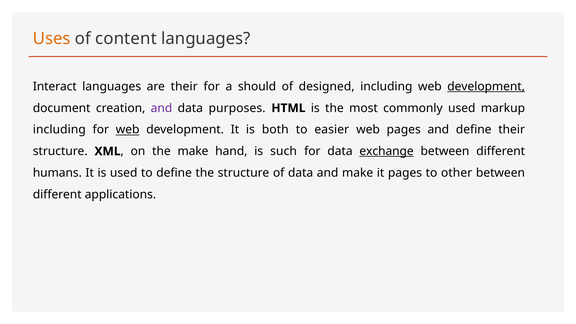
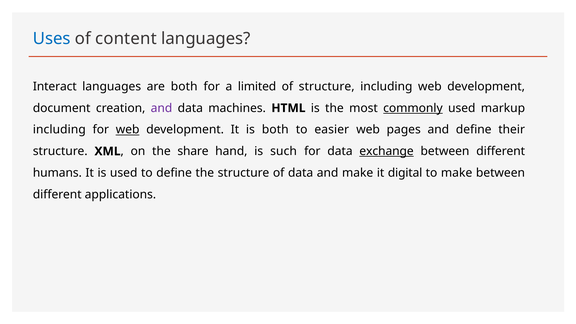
Uses colour: orange -> blue
are their: their -> both
should: should -> limited
of designed: designed -> structure
development at (486, 87) underline: present -> none
purposes: purposes -> machines
commonly underline: none -> present
the make: make -> share
it pages: pages -> digital
to other: other -> make
